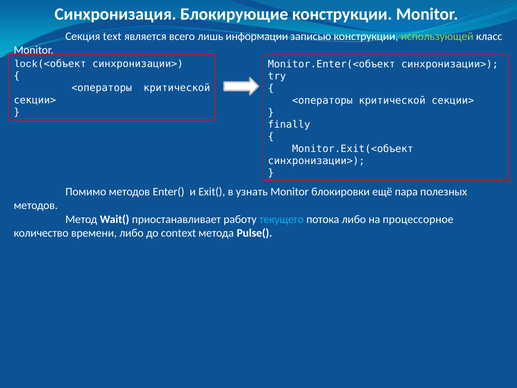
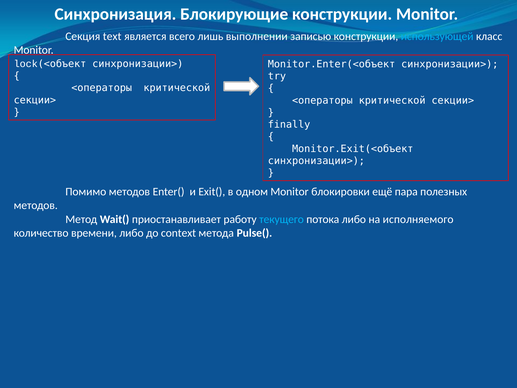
информации: информации -> выполнении
использующей colour: light green -> light blue
узнать: узнать -> одном
процессорное: процессорное -> исполняемого
